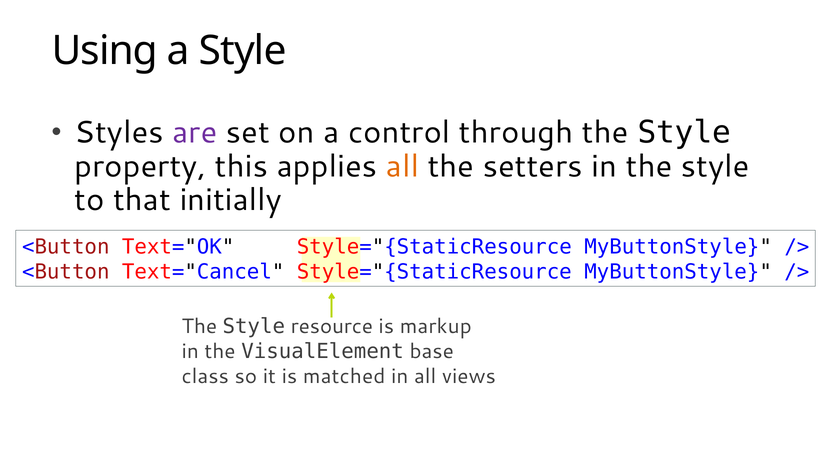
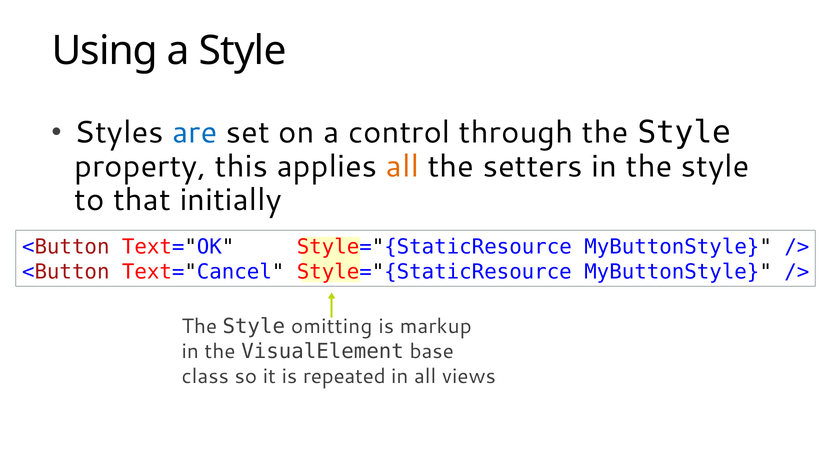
are colour: purple -> blue
resource: resource -> omitting
matched: matched -> repeated
